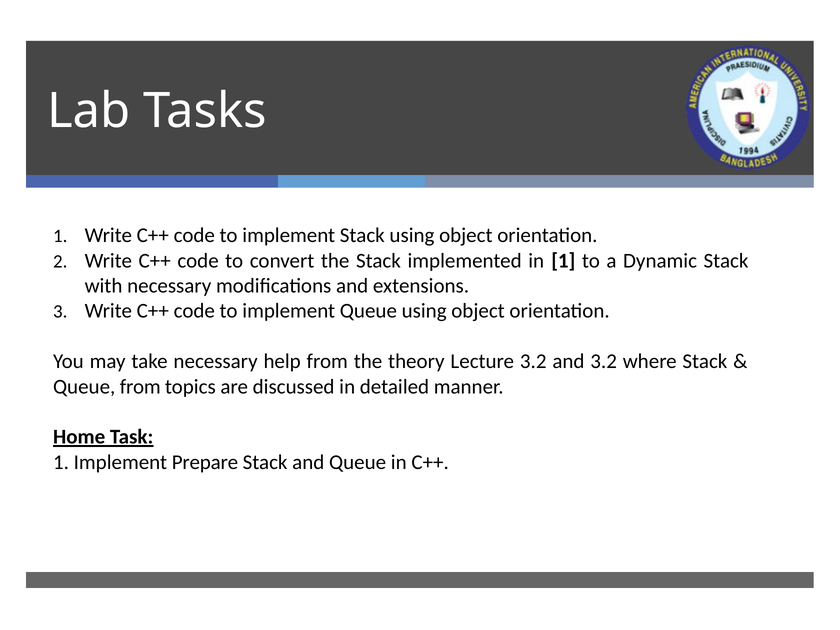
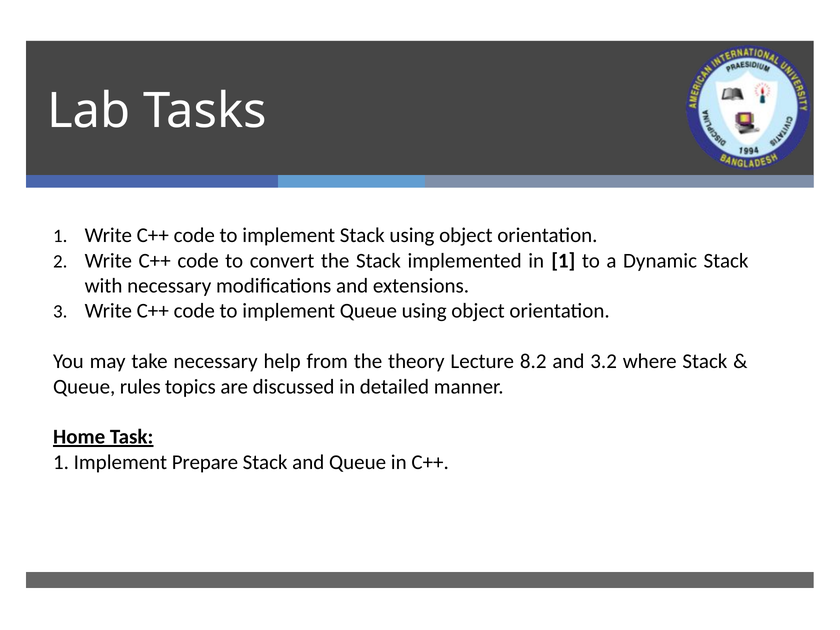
Lecture 3.2: 3.2 -> 8.2
Queue from: from -> rules
